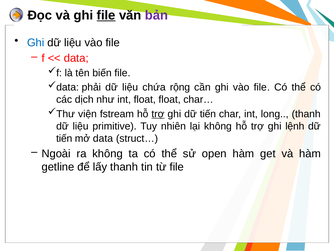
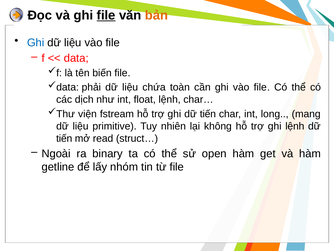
bản colour: purple -> orange
rộng: rộng -> toàn
float float: float -> lệnh
trợ at (158, 114) underline: present -> none
long thanh: thanh -> mang
mở data: data -> read
ra không: không -> binary
lấy thanh: thanh -> nhóm
